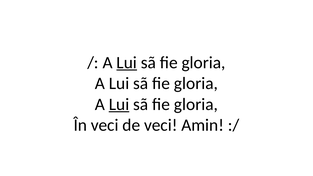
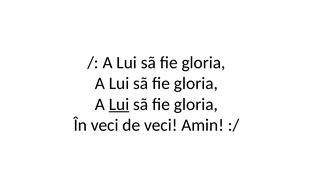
Lui at (127, 63) underline: present -> none
